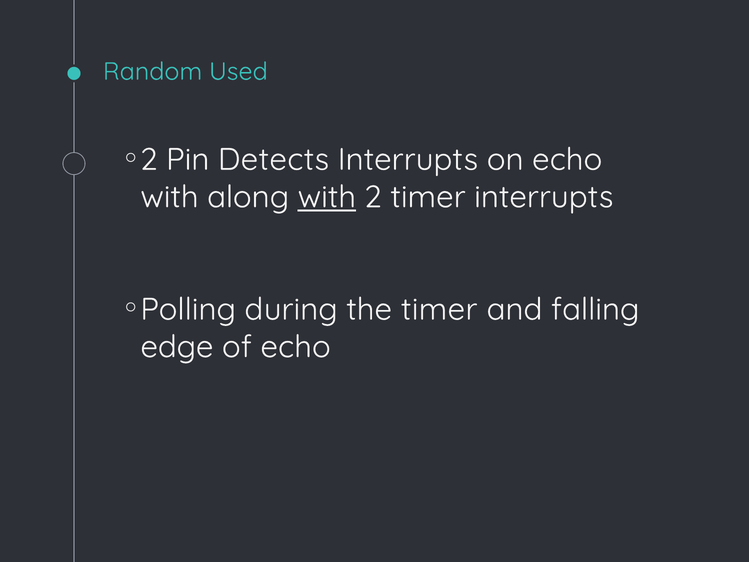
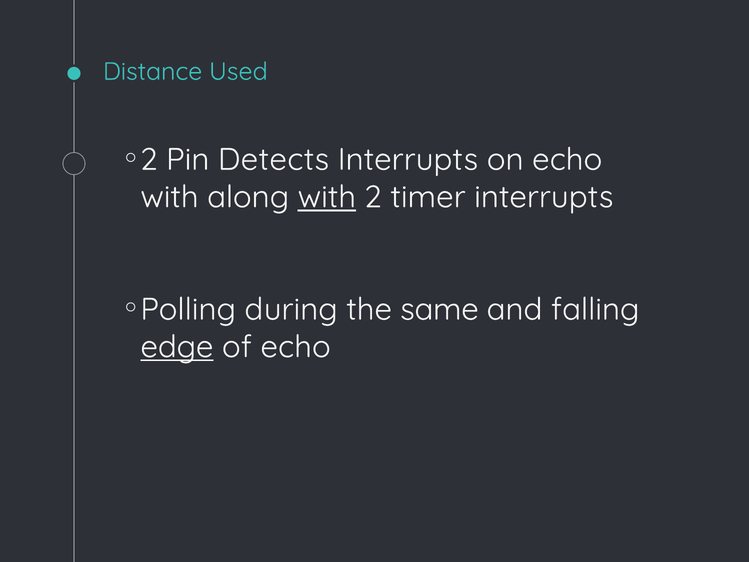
Random: Random -> Distance
the timer: timer -> same
edge underline: none -> present
